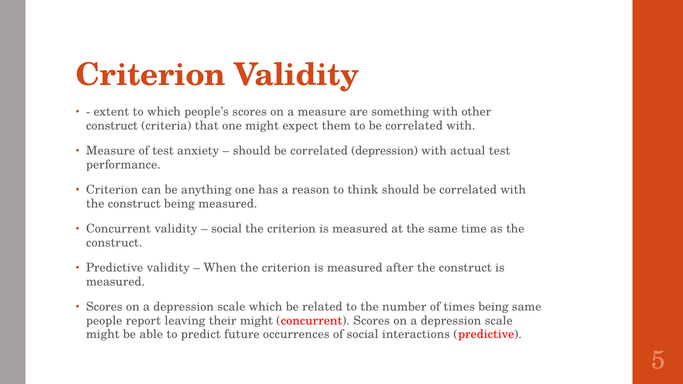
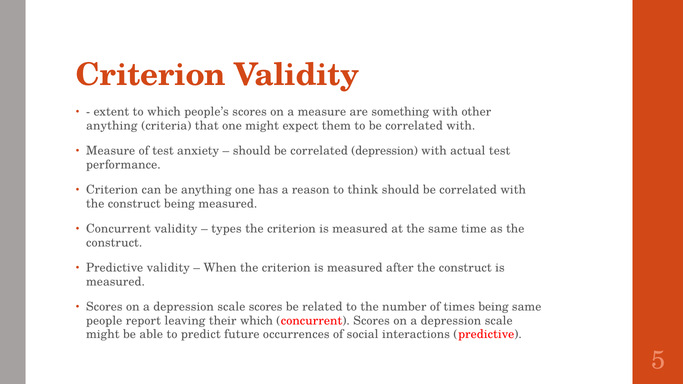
construct at (112, 126): construct -> anything
social at (227, 229): social -> types
scale which: which -> scores
their might: might -> which
